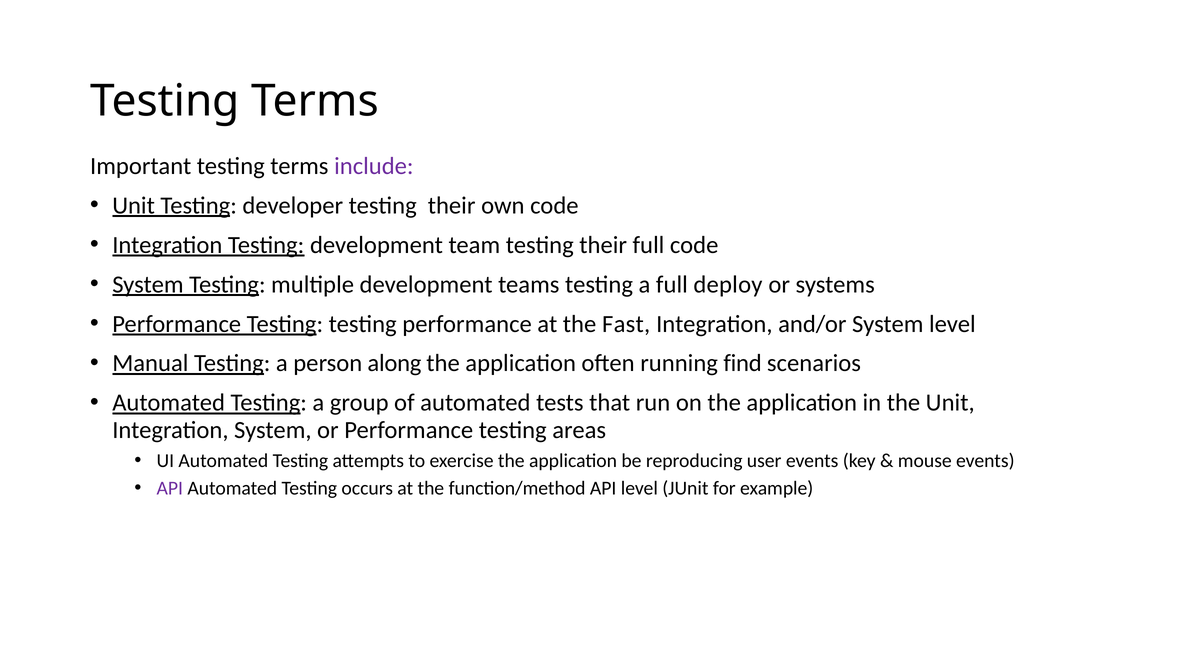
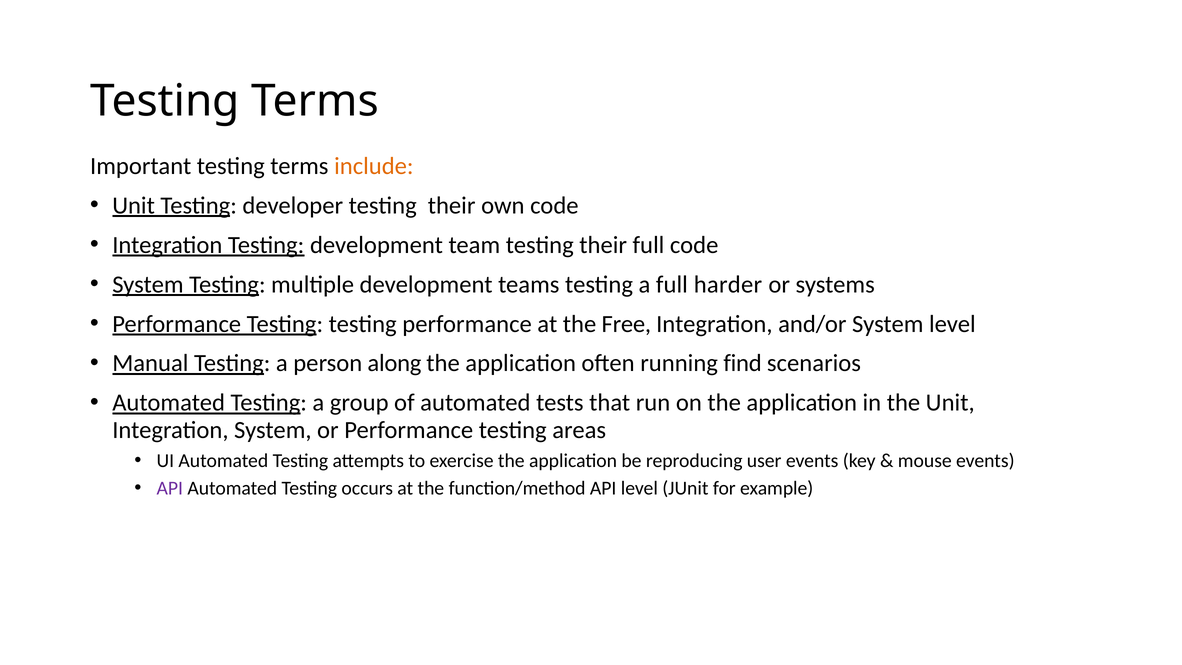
include colour: purple -> orange
deploy: deploy -> harder
Fast: Fast -> Free
